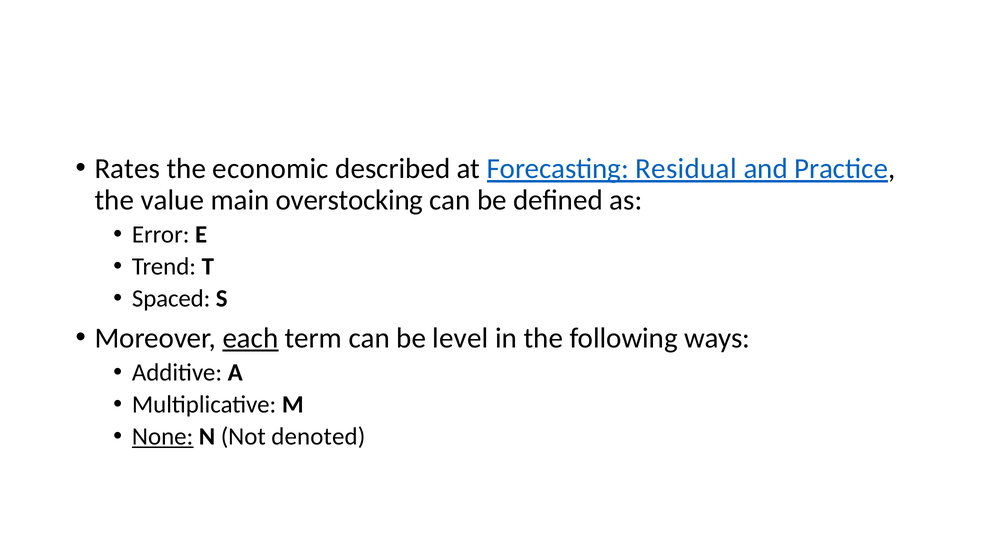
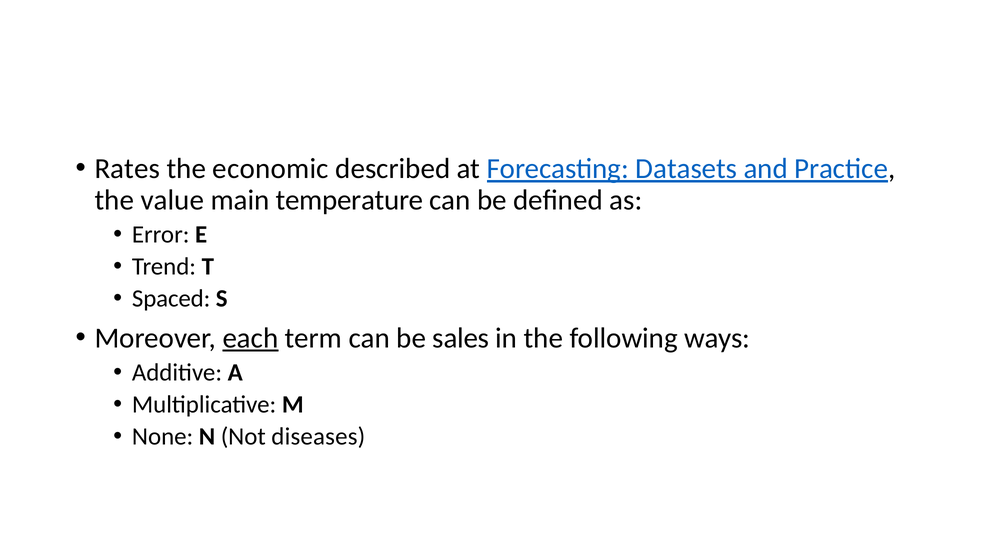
Residual: Residual -> Datasets
overstocking: overstocking -> temperature
level: level -> sales
None underline: present -> none
denoted: denoted -> diseases
